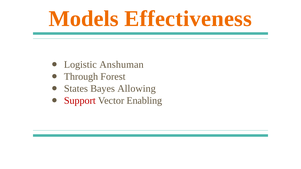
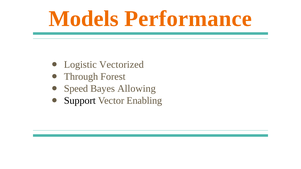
Effectiveness: Effectiveness -> Performance
Anshuman: Anshuman -> Vectorized
States: States -> Speed
Support colour: red -> black
